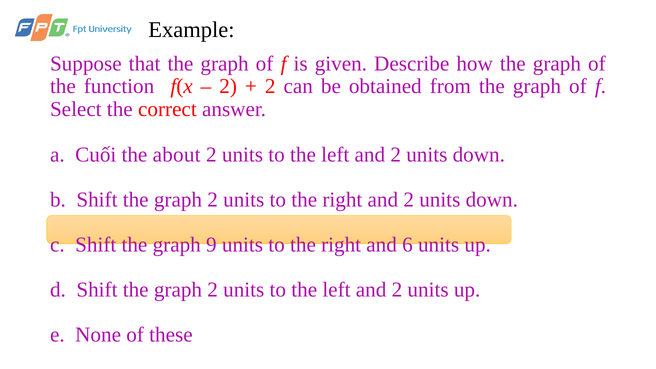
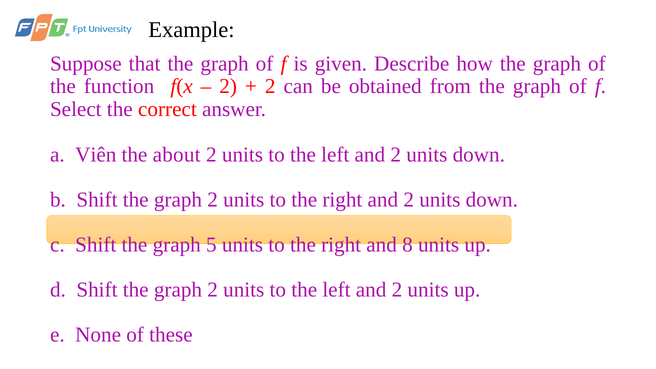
Cuối: Cuối -> Viên
9: 9 -> 5
6: 6 -> 8
